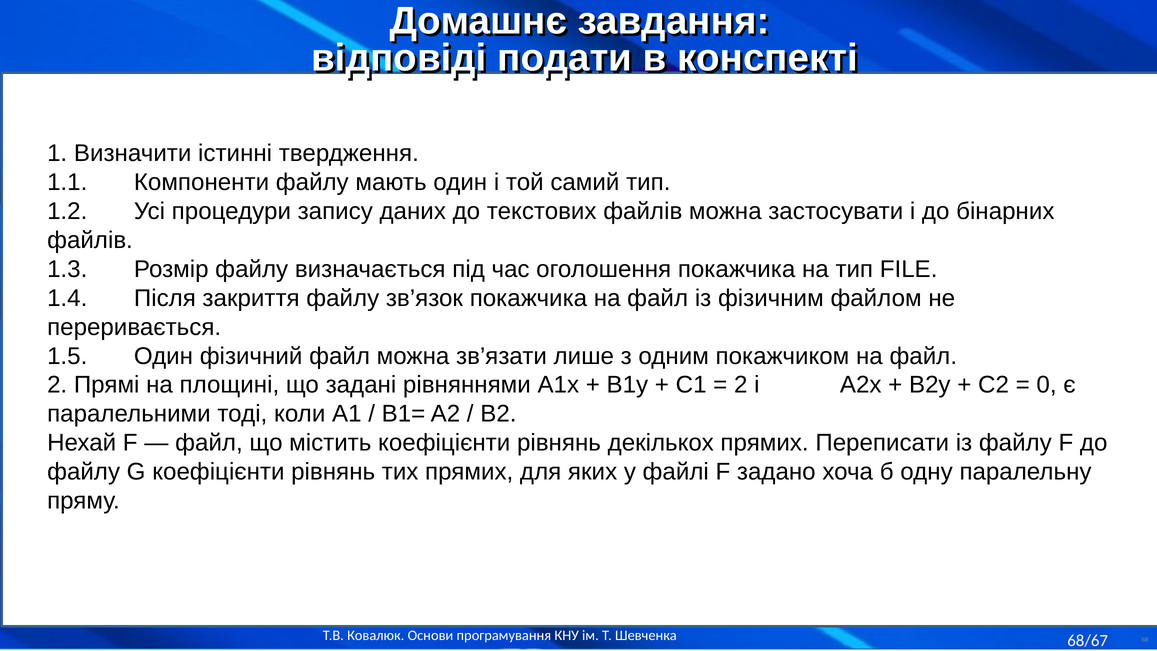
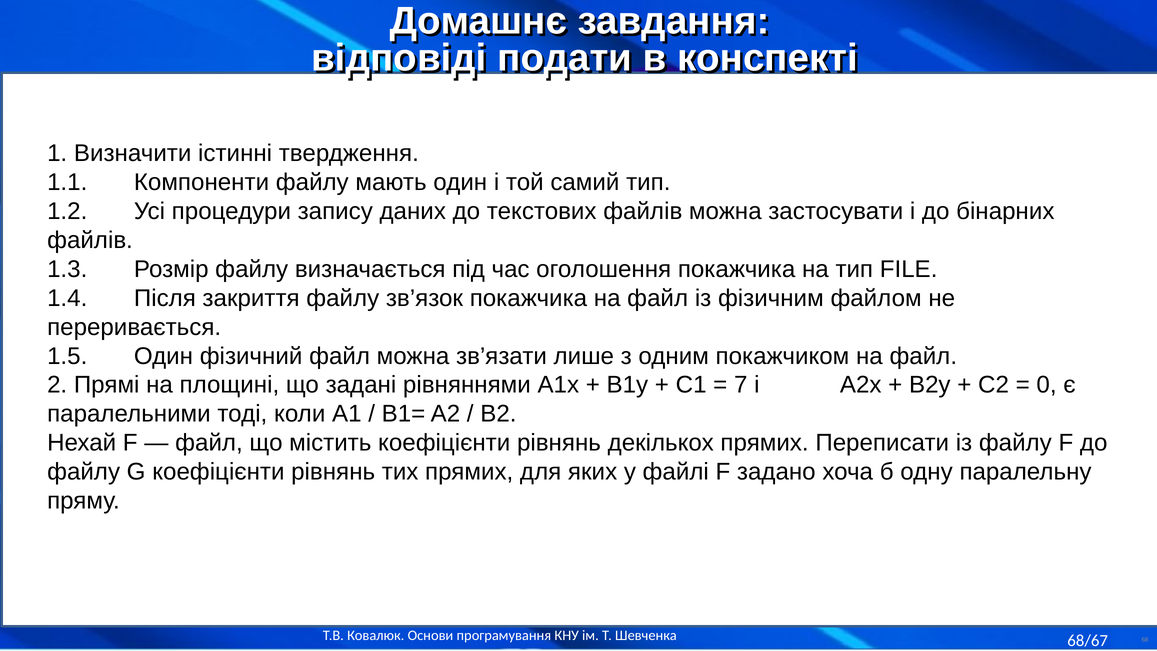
2 at (741, 385): 2 -> 7
